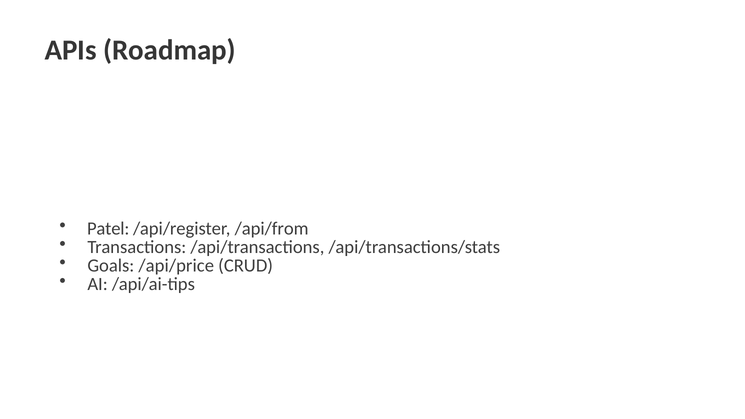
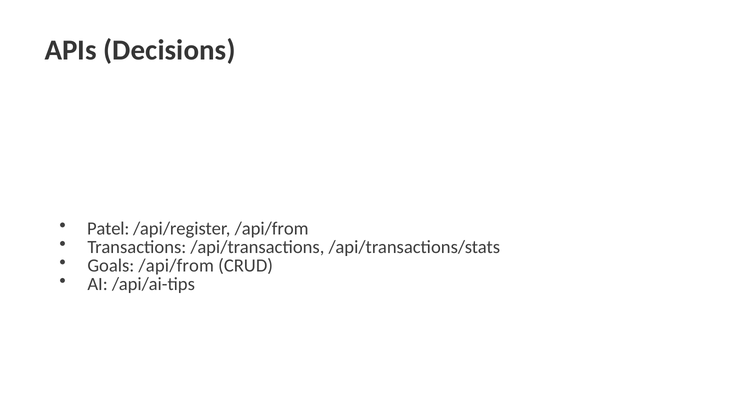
Roadmap: Roadmap -> Decisions
Goals /api/price: /api/price -> /api/from
